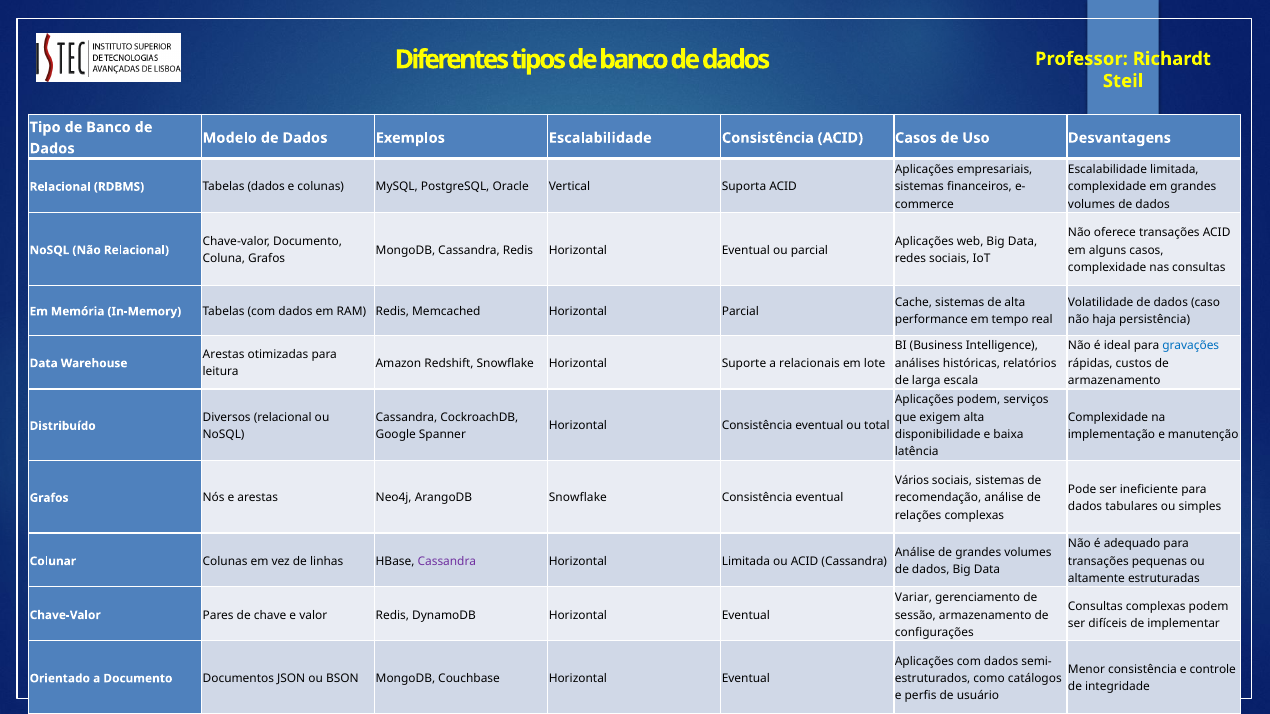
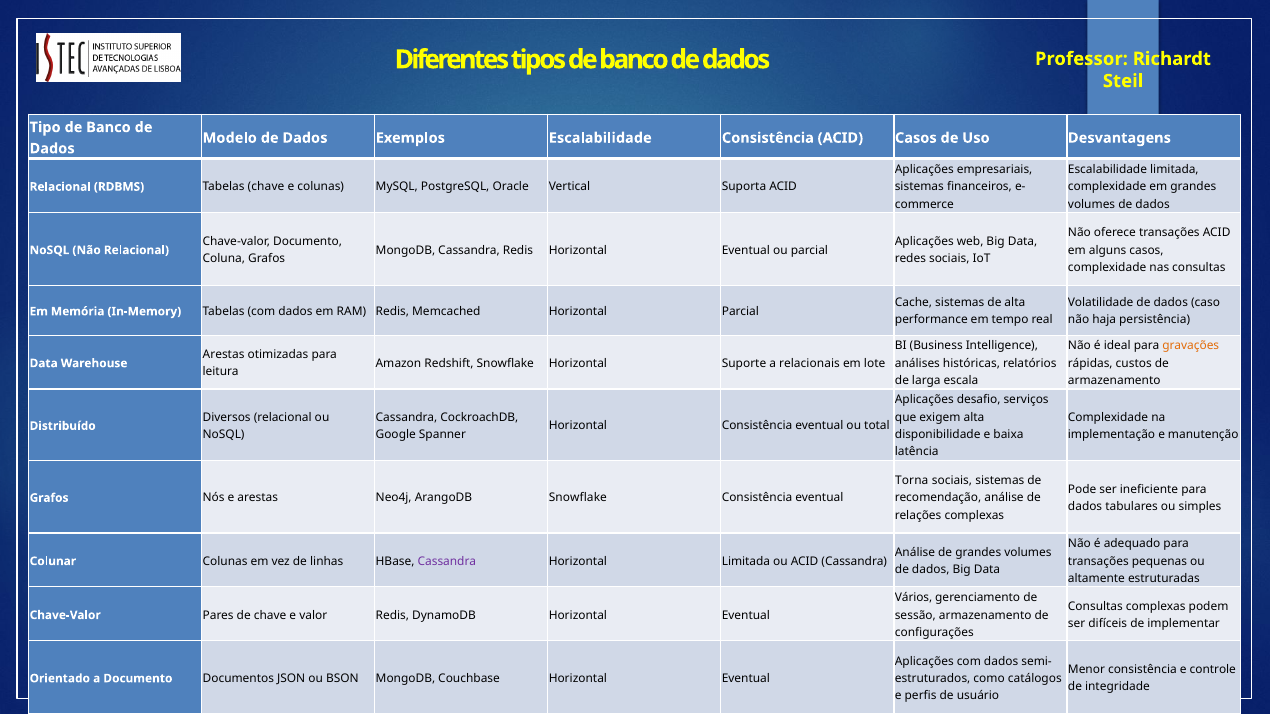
Tabelas dados: dados -> chave
gravações colour: blue -> orange
Aplicações podem: podem -> desafio
Vários: Vários -> Torna
Variar: Variar -> Vários
